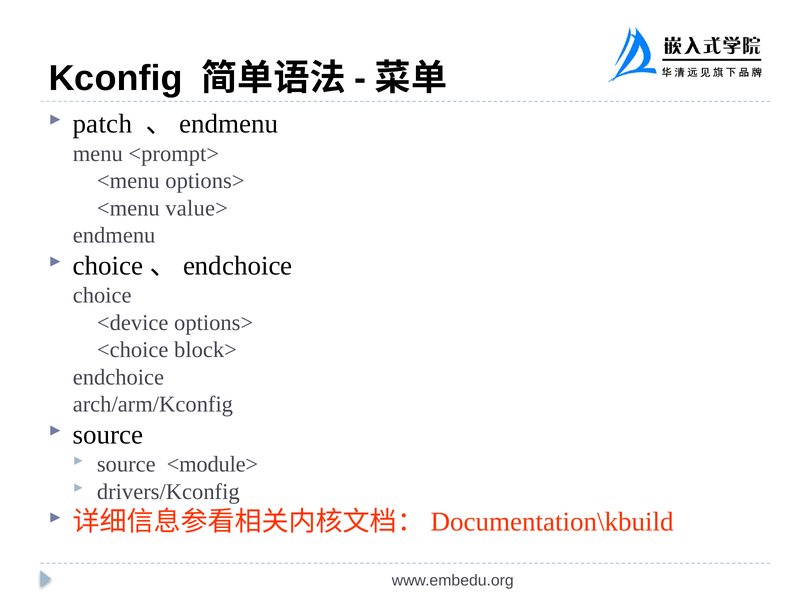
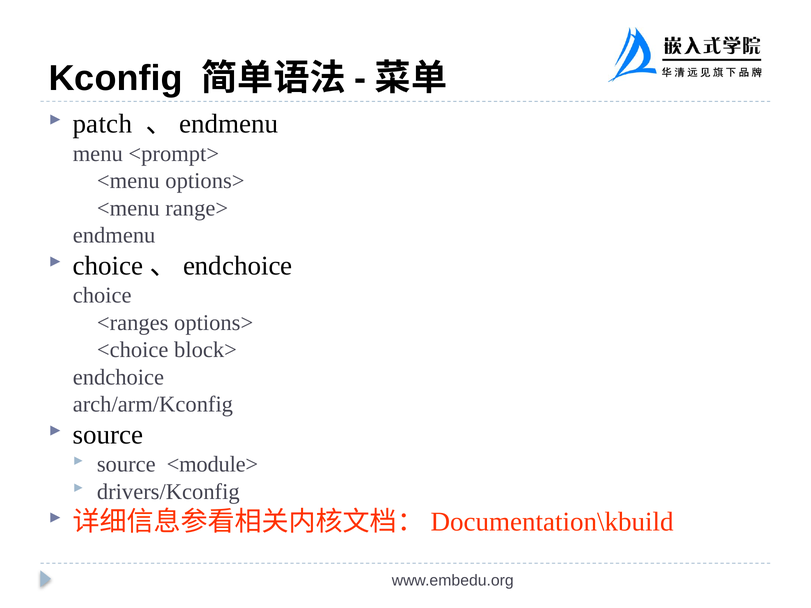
value>: value> -> range>
<device: <device -> <ranges
